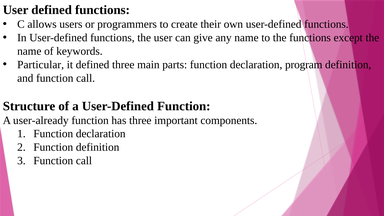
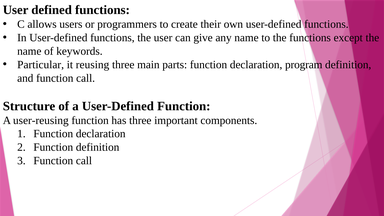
it defined: defined -> reusing
user-already: user-already -> user-reusing
